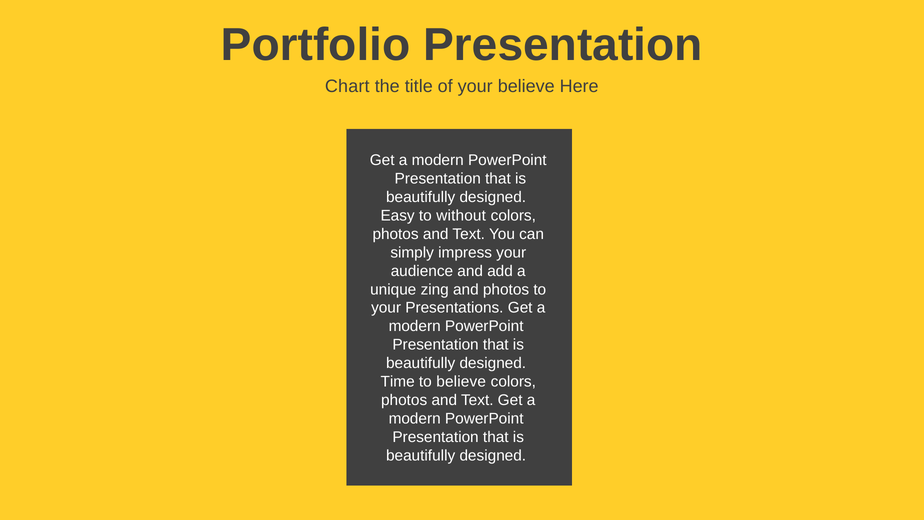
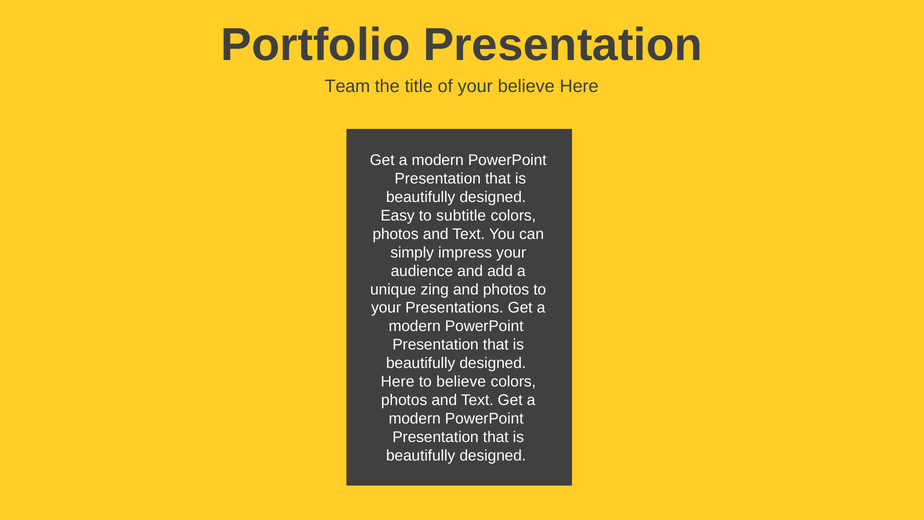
Chart: Chart -> Team
without: without -> subtitle
Time at (398, 382): Time -> Here
